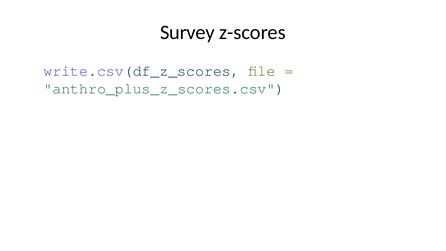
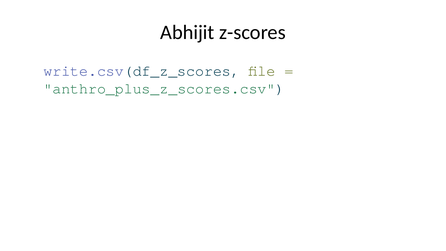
Survey: Survey -> Abhijit
